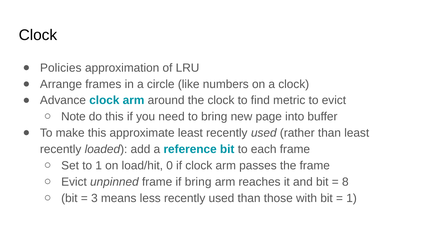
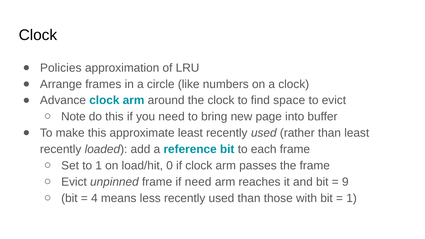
metric: metric -> space
if bring: bring -> need
8: 8 -> 9
3: 3 -> 4
